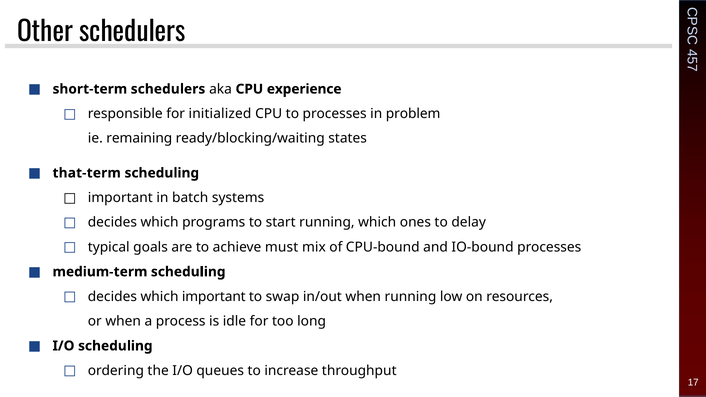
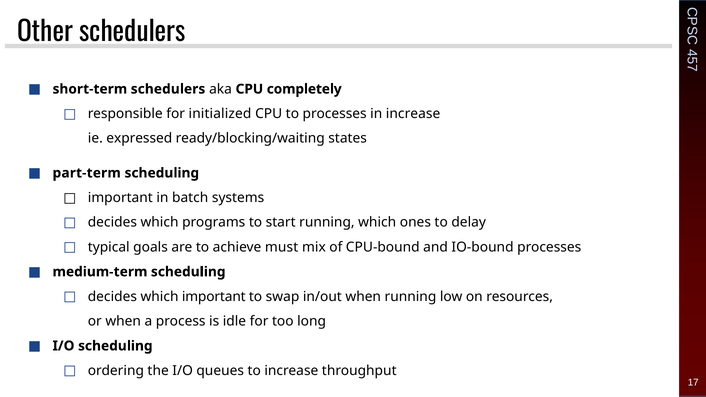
experience: experience -> completely
in problem: problem -> increase
remaining: remaining -> expressed
that-term: that-term -> part-term
